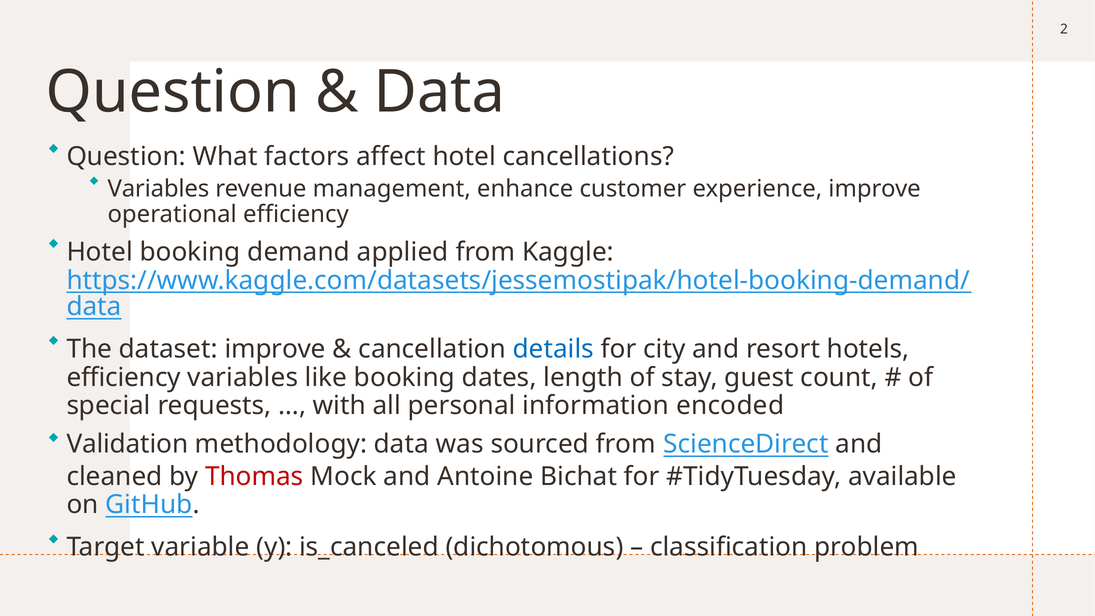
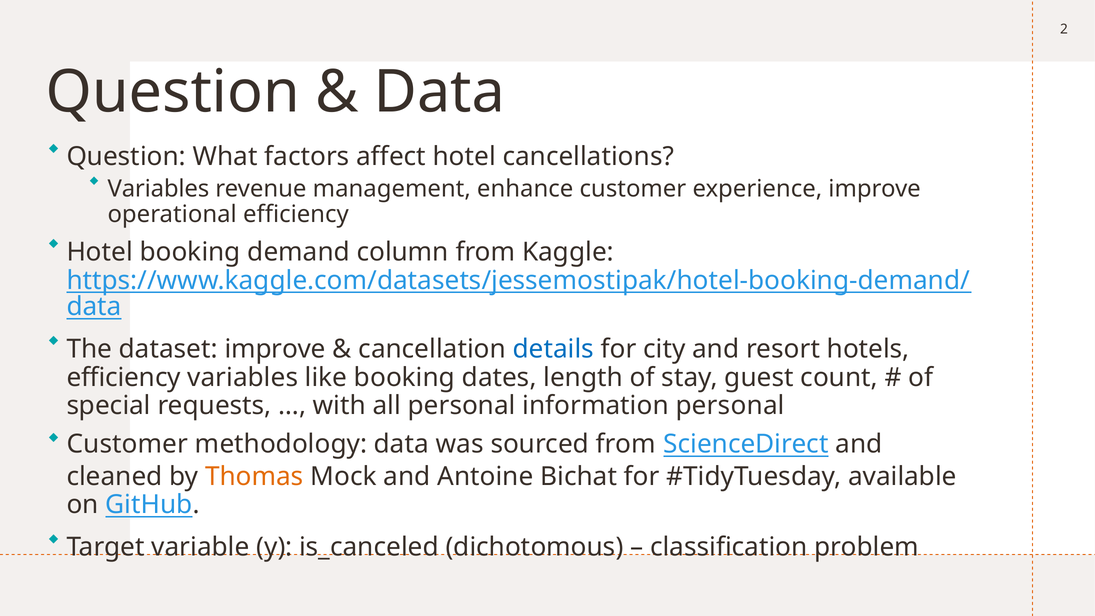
applied: applied -> column
information encoded: encoded -> personal
Validation at (127, 444): Validation -> Customer
Thomas colour: red -> orange
